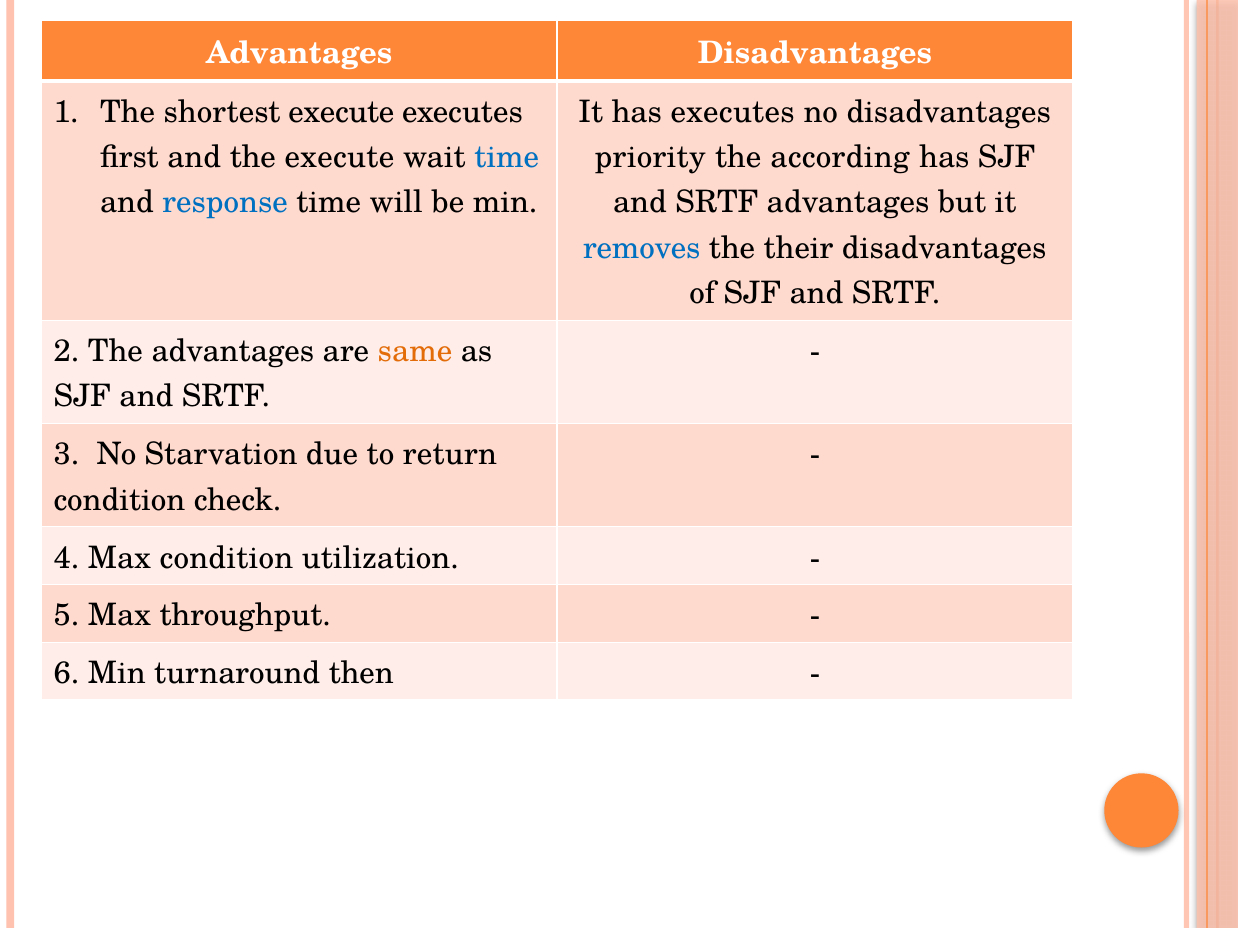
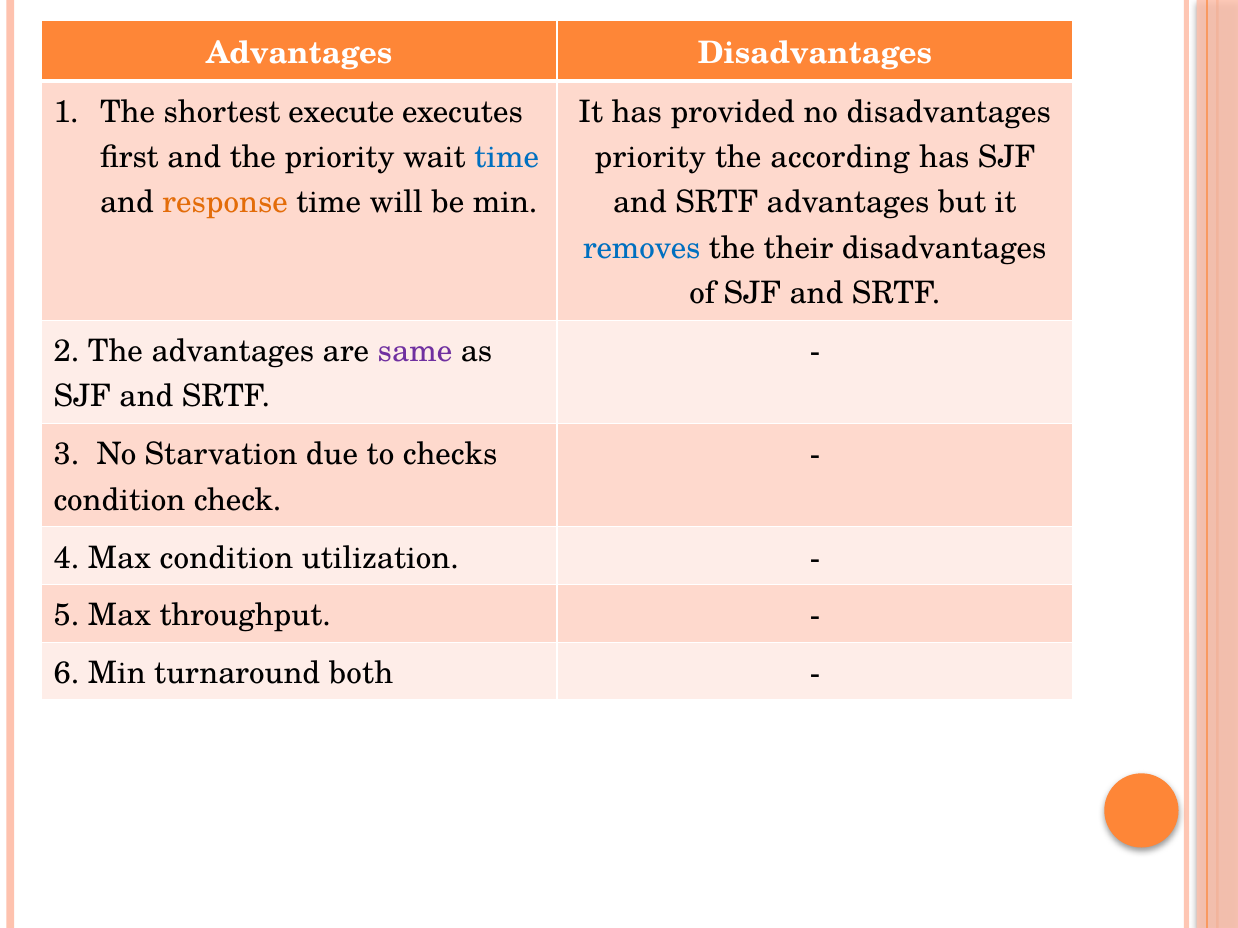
has executes: executes -> provided
the execute: execute -> priority
response colour: blue -> orange
same colour: orange -> purple
return: return -> checks
then: then -> both
